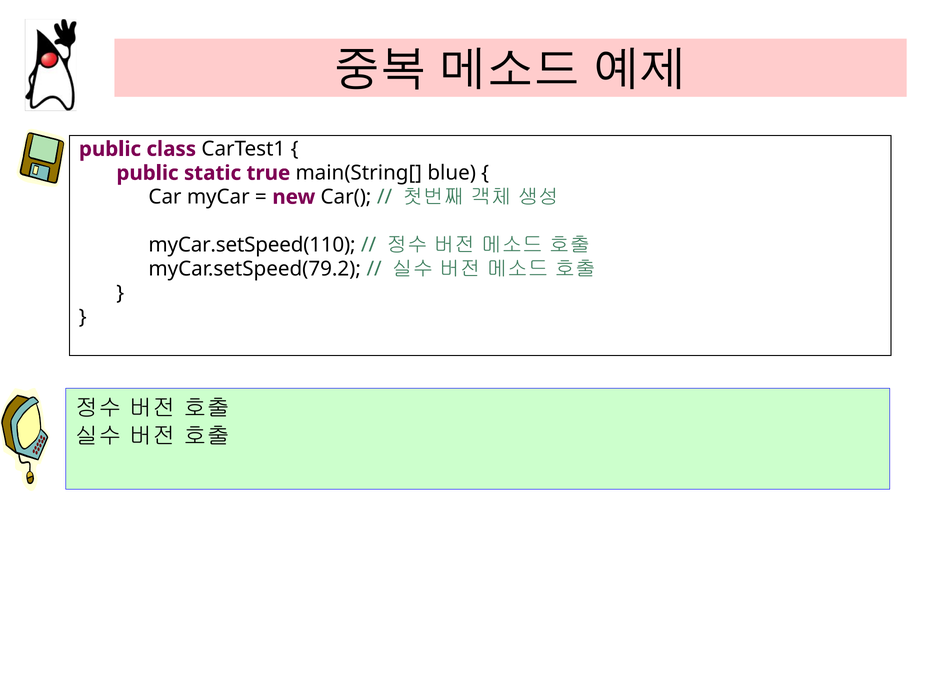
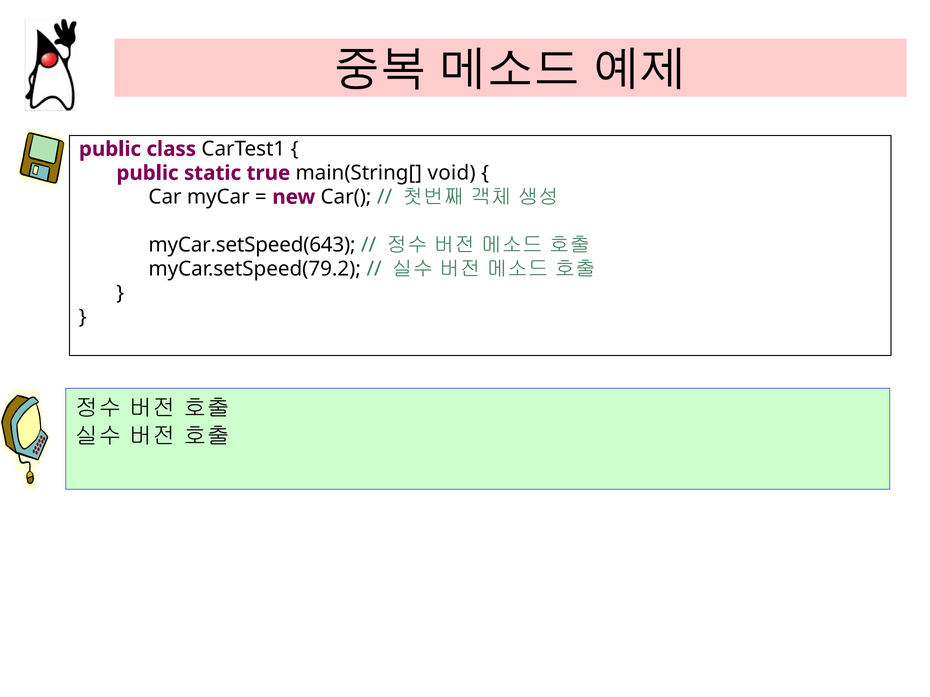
blue: blue -> void
myCar.setSpeed(110: myCar.setSpeed(110 -> myCar.setSpeed(643
